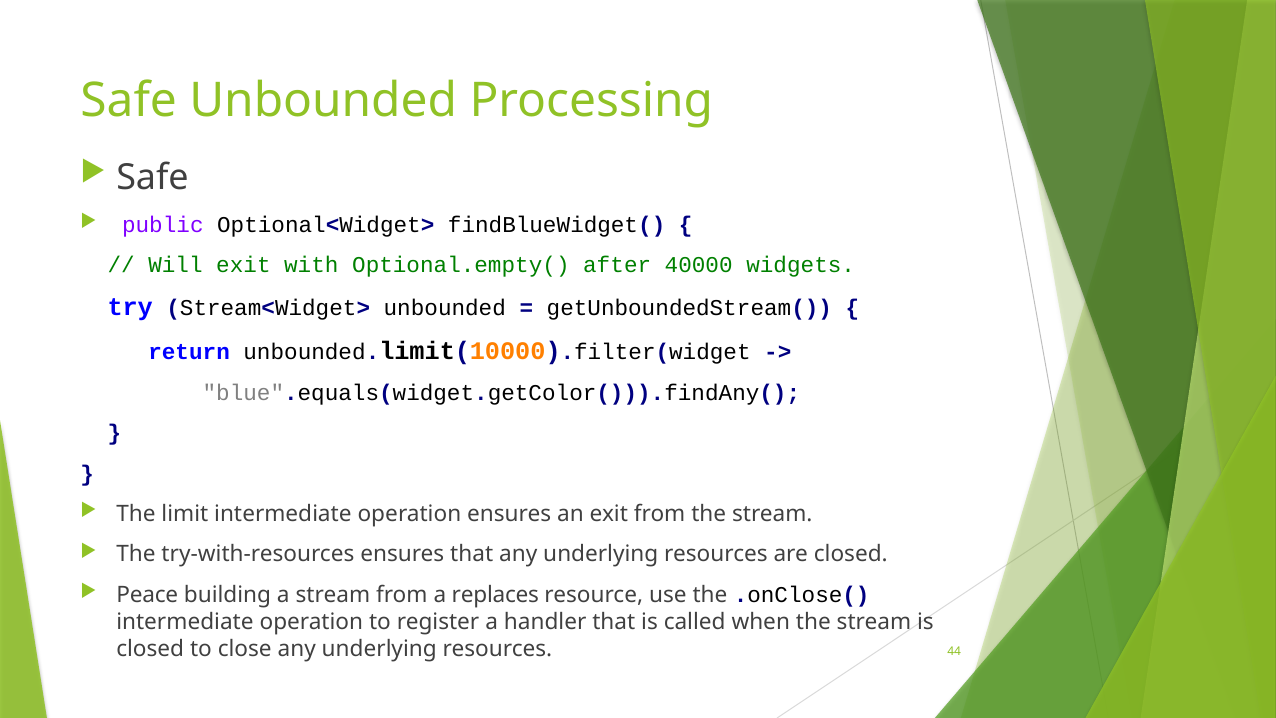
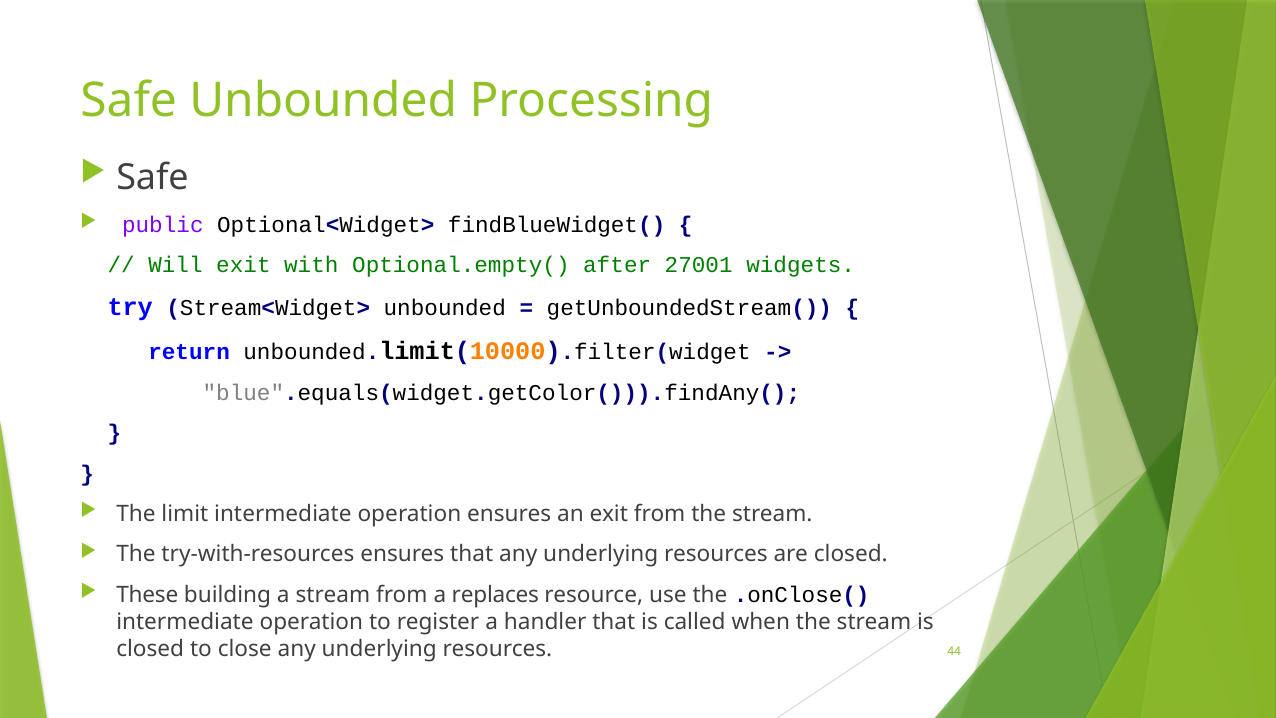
40000: 40000 -> 27001
Peace: Peace -> These
